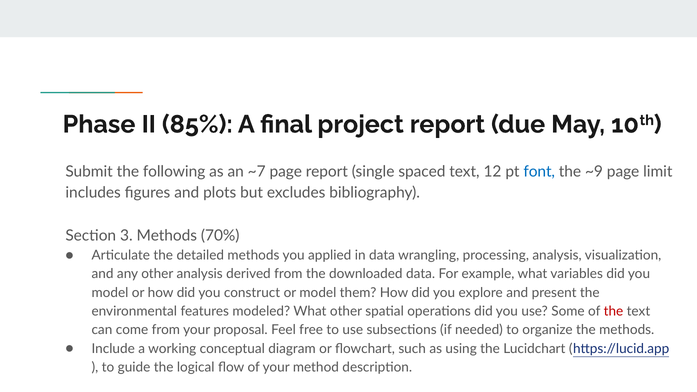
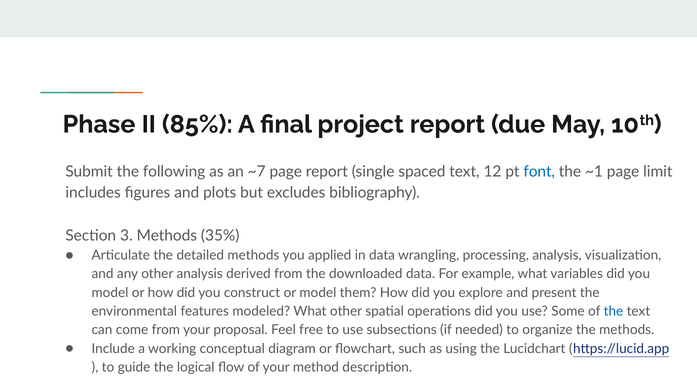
~9: ~9 -> ~1
70%: 70% -> 35%
the at (613, 311) colour: red -> blue
